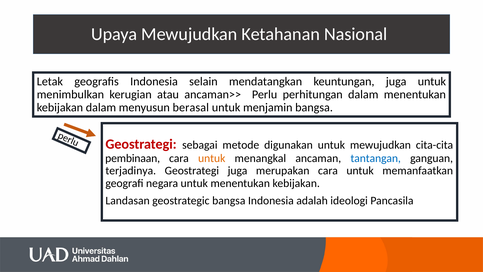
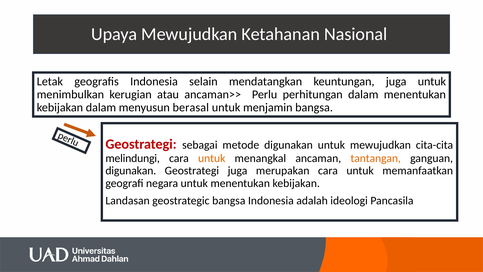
pembinaan: pembinaan -> melindungi
tantangan colour: blue -> orange
terjadinya at (131, 170): terjadinya -> digunakan
